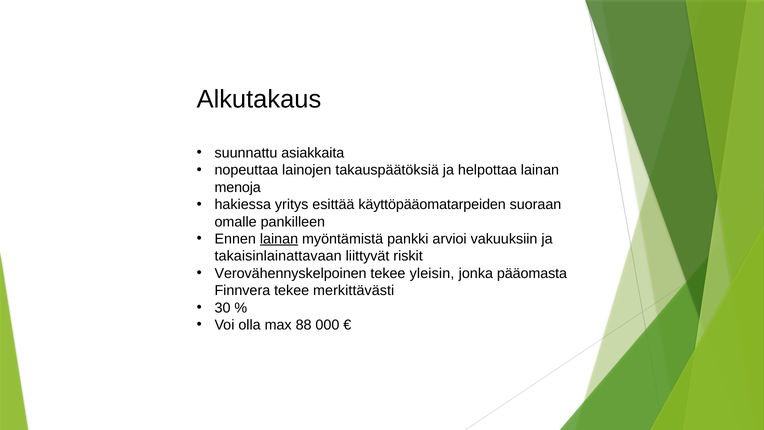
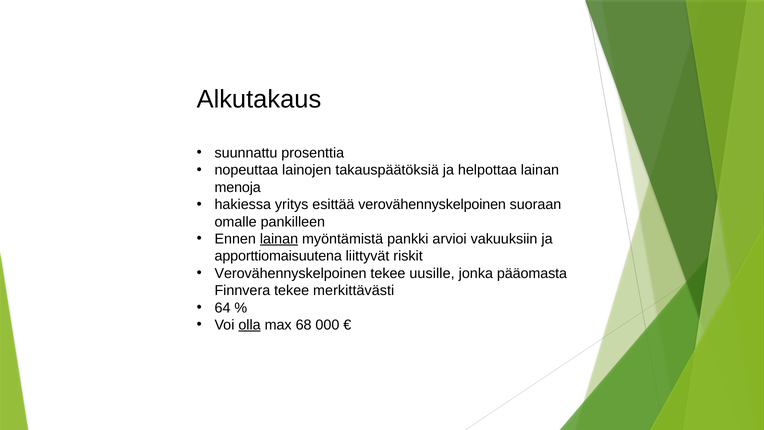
asiakkaita: asiakkaita -> prosenttia
esittää käyttöpääomatarpeiden: käyttöpääomatarpeiden -> verovähennyskelpoinen
takaisinlainattavaan: takaisinlainattavaan -> apporttiomaisuutena
yleisin: yleisin -> uusille
30: 30 -> 64
olla underline: none -> present
88: 88 -> 68
